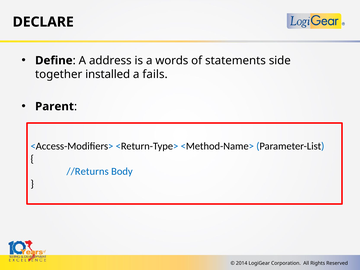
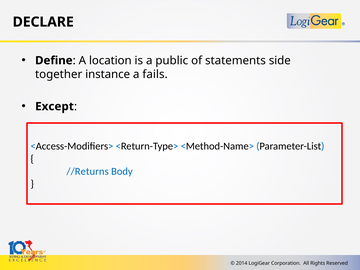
address: address -> location
words: words -> public
installed: installed -> instance
Parent: Parent -> Except
